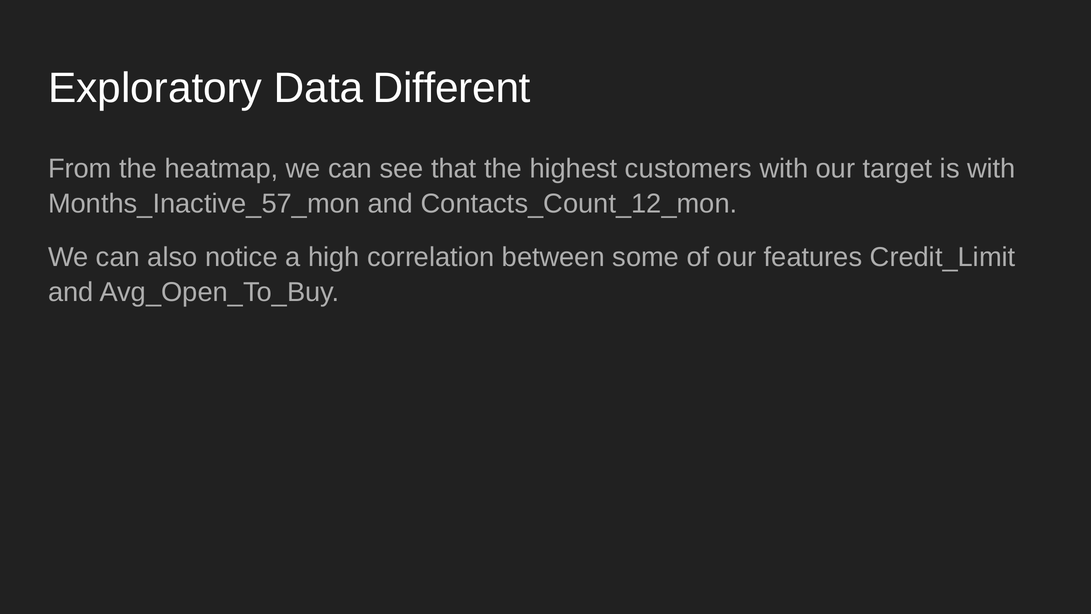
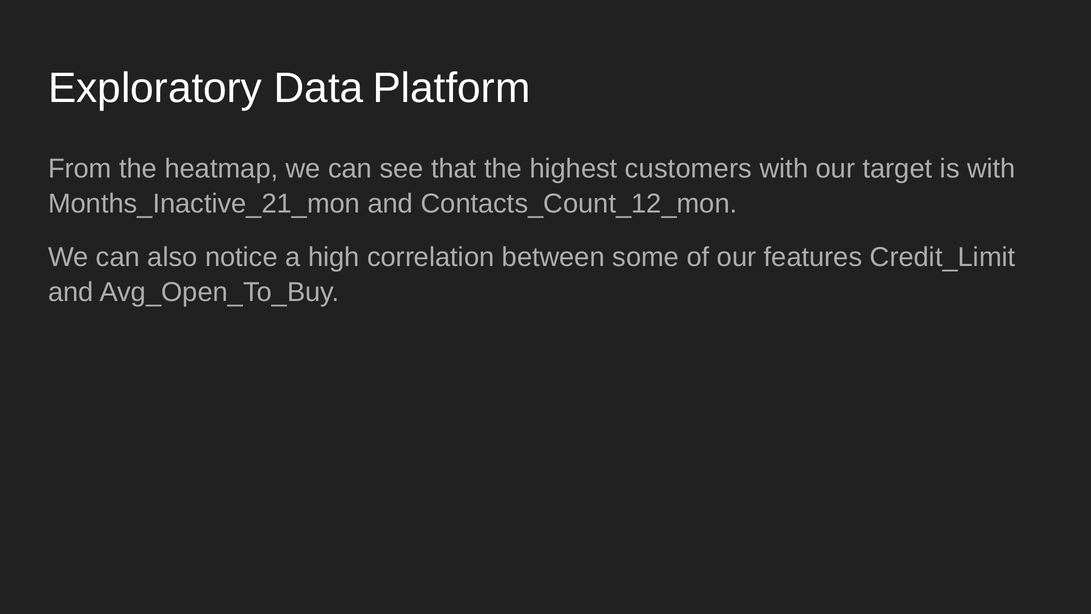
Different: Different -> Platform
Months_Inactive_57_mon: Months_Inactive_57_mon -> Months_Inactive_21_mon
